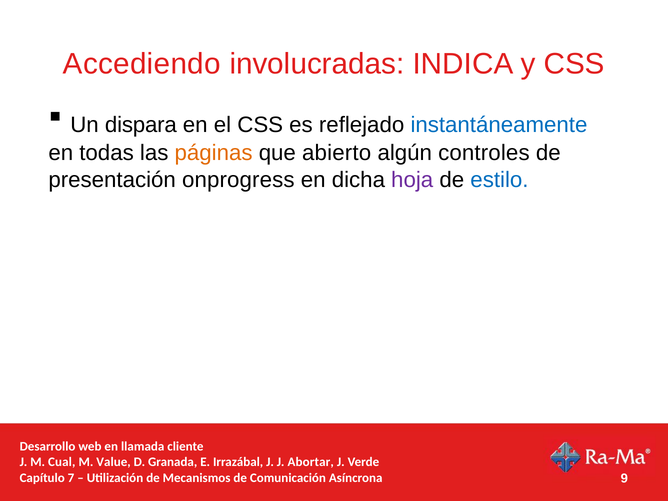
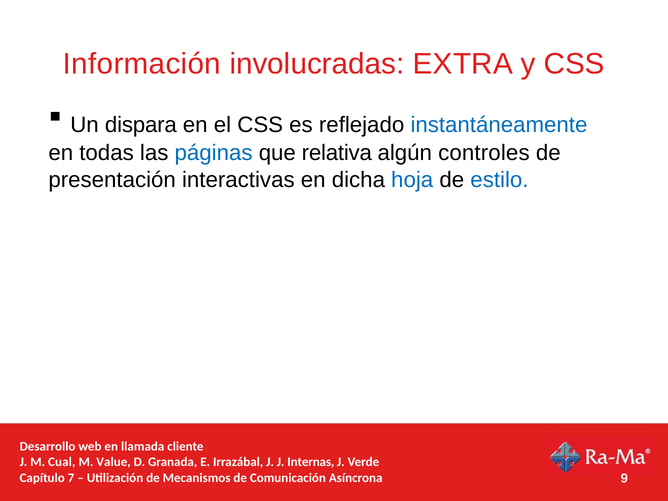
Accediendo: Accediendo -> Información
INDICA: INDICA -> EXTRA
páginas colour: orange -> blue
abierto: abierto -> relativa
onprogress: onprogress -> interactivas
hoja colour: purple -> blue
Abortar: Abortar -> Internas
